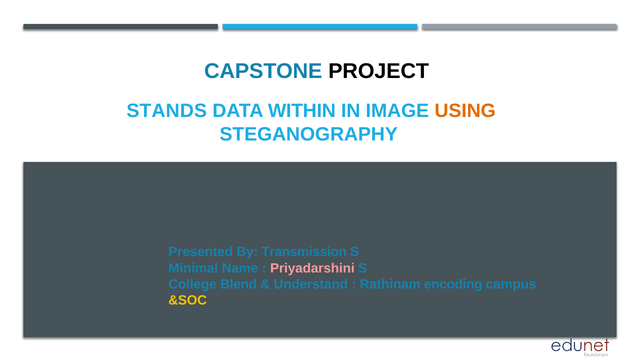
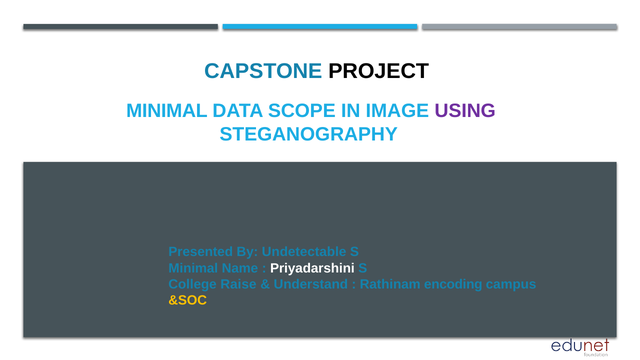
STANDS at (167, 111): STANDS -> MINIMAL
WITHIN: WITHIN -> SCOPE
USING colour: orange -> purple
Transmission: Transmission -> Undetectable
Priyadarshini colour: pink -> white
Blend: Blend -> Raise
